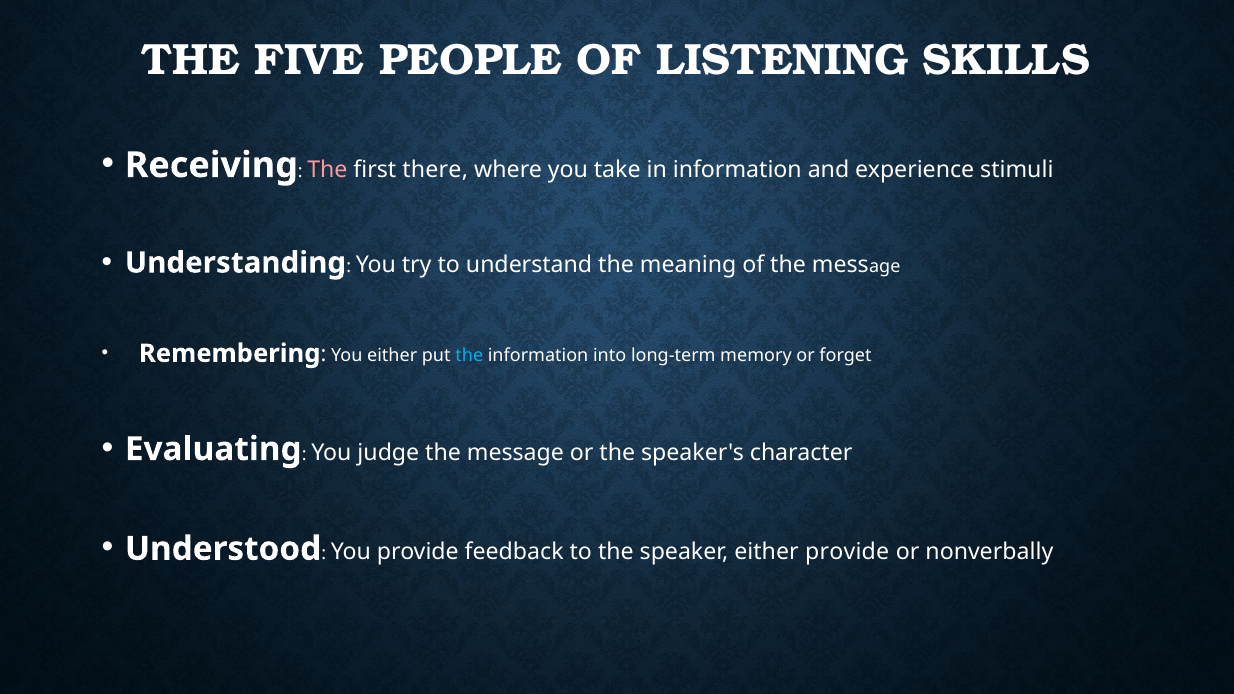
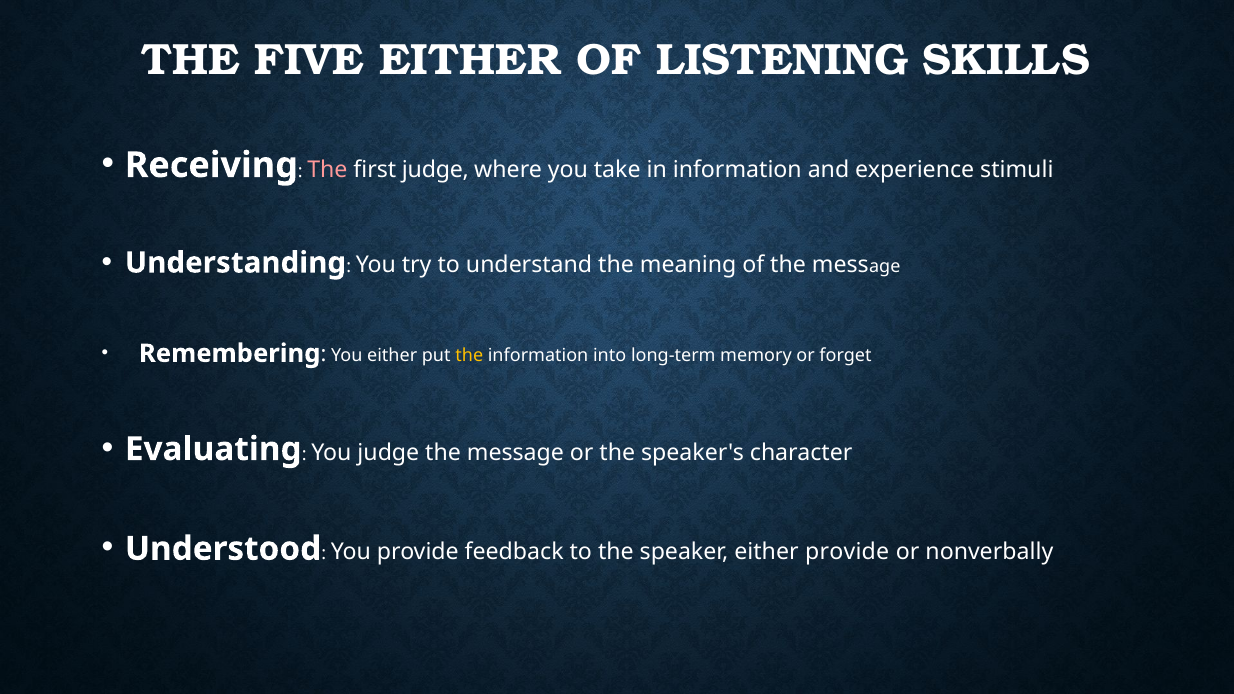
FIVE PEOPLE: PEOPLE -> EITHER
first there: there -> judge
the at (469, 356) colour: light blue -> yellow
